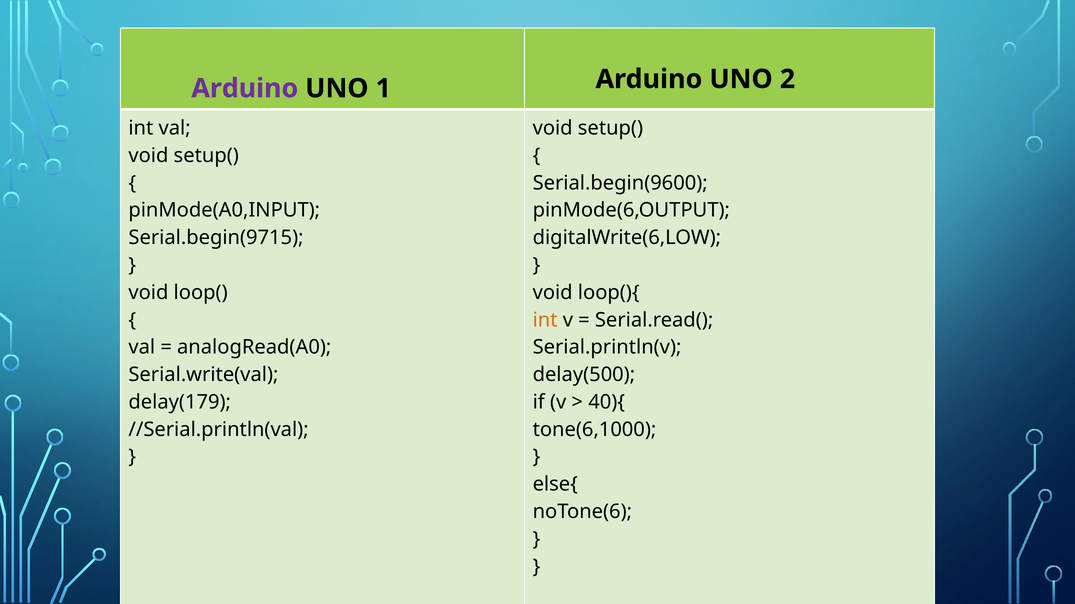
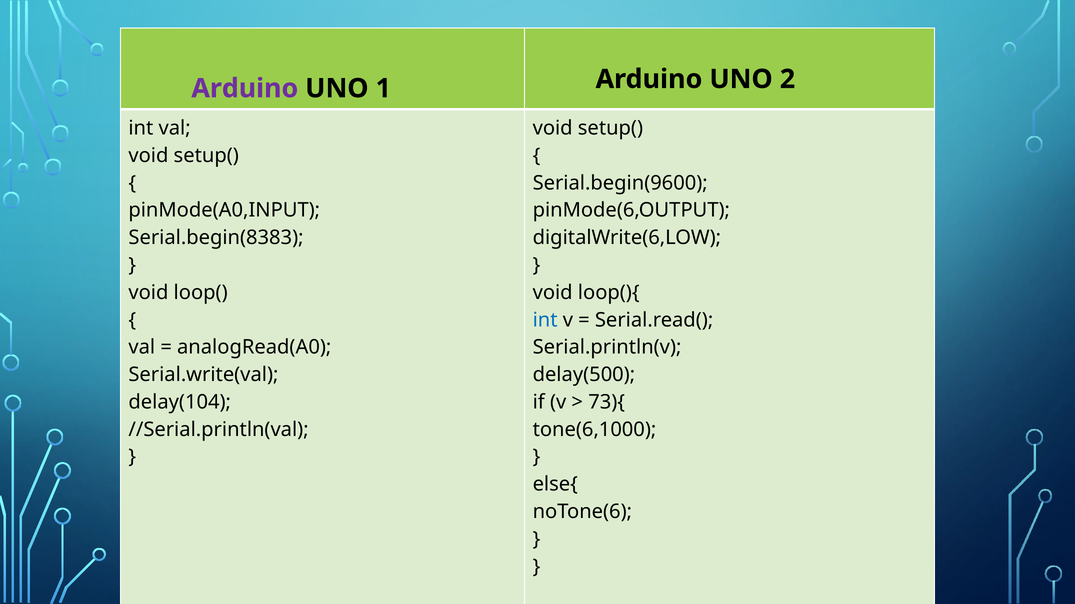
Serial.begin(9715: Serial.begin(9715 -> Serial.begin(8383
int at (545, 320) colour: orange -> blue
delay(179: delay(179 -> delay(104
40){: 40){ -> 73){
